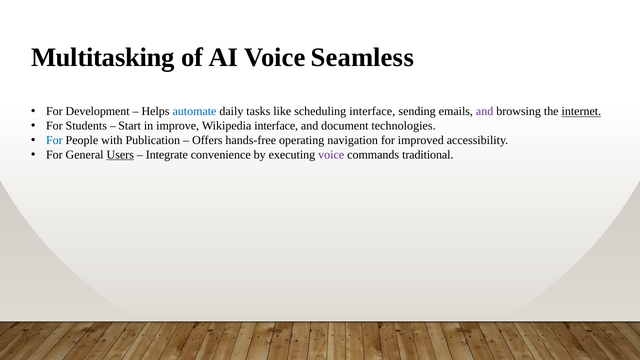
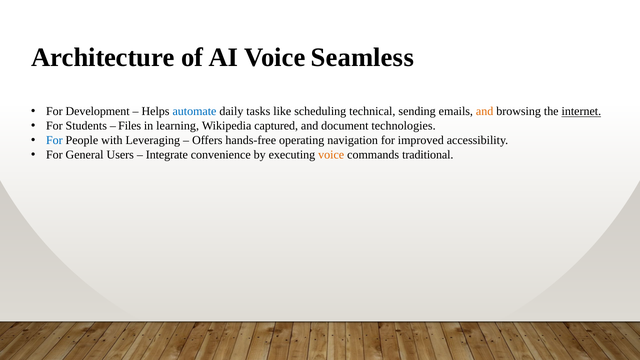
Multitasking: Multitasking -> Architecture
scheduling interface: interface -> technical
and at (485, 112) colour: purple -> orange
Start: Start -> Files
improve: improve -> learning
Wikipedia interface: interface -> captured
Publication: Publication -> Leveraging
Users underline: present -> none
voice at (331, 155) colour: purple -> orange
